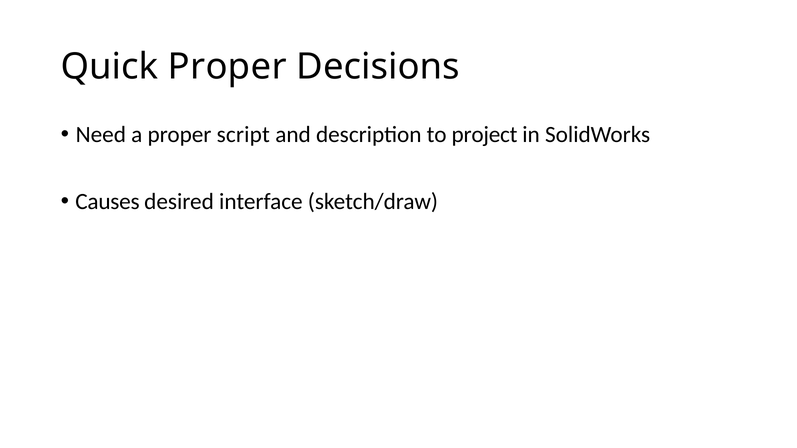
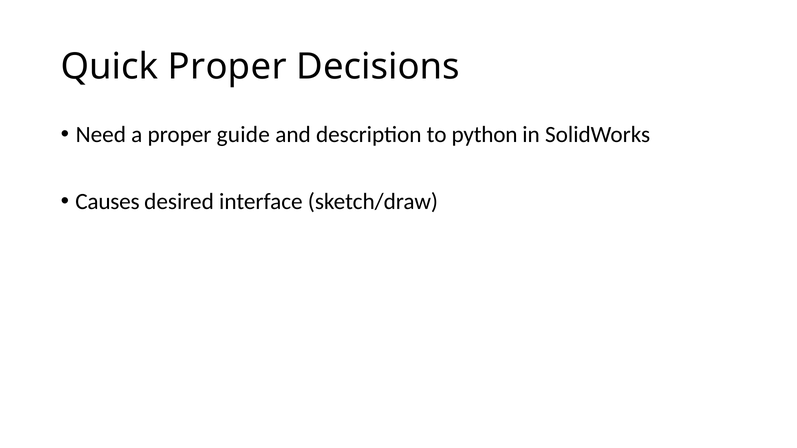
script: script -> guide
project: project -> python
